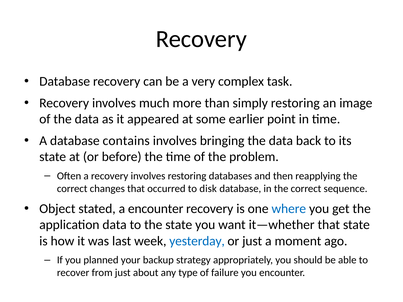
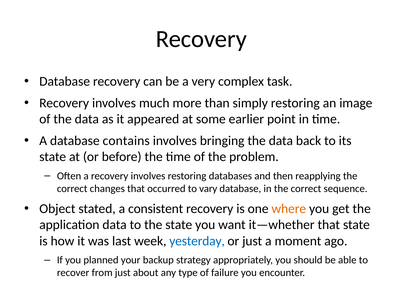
disk: disk -> vary
a encounter: encounter -> consistent
where colour: blue -> orange
